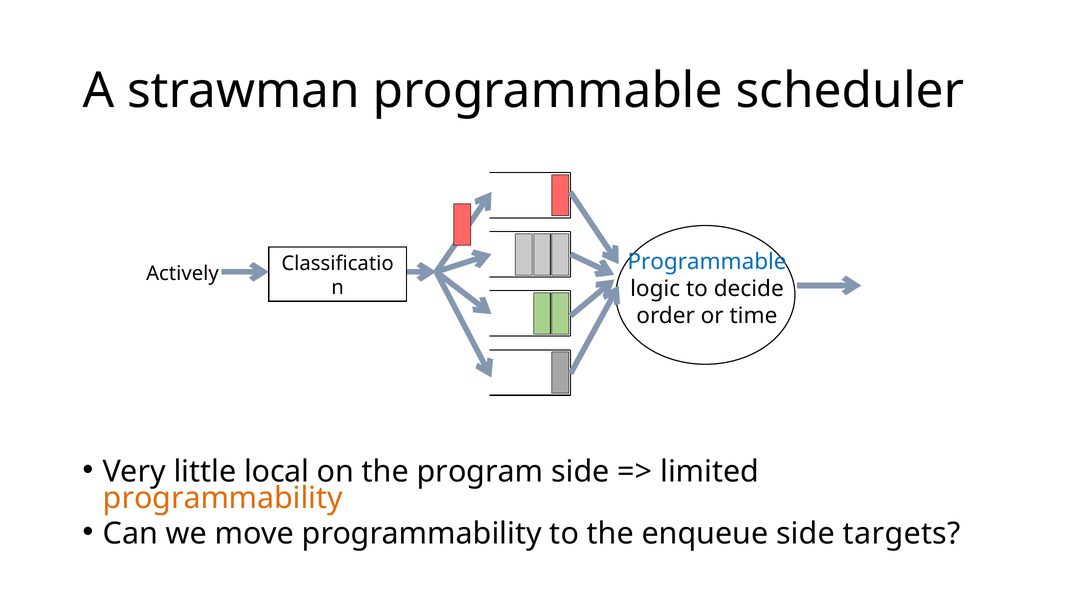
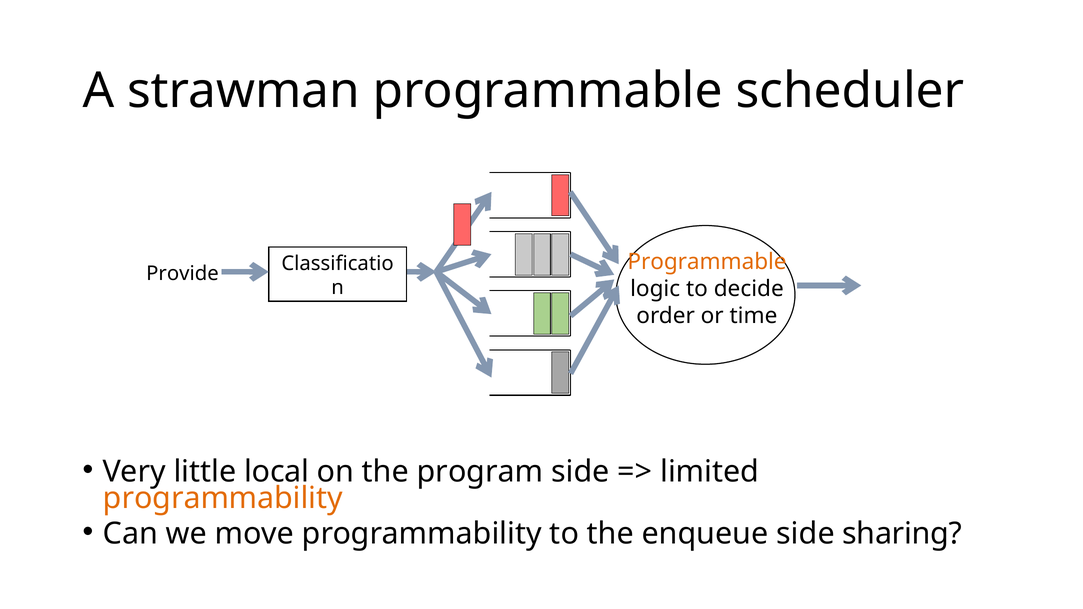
Programmable at (707, 262) colour: blue -> orange
Actively: Actively -> Provide
targets: targets -> sharing
